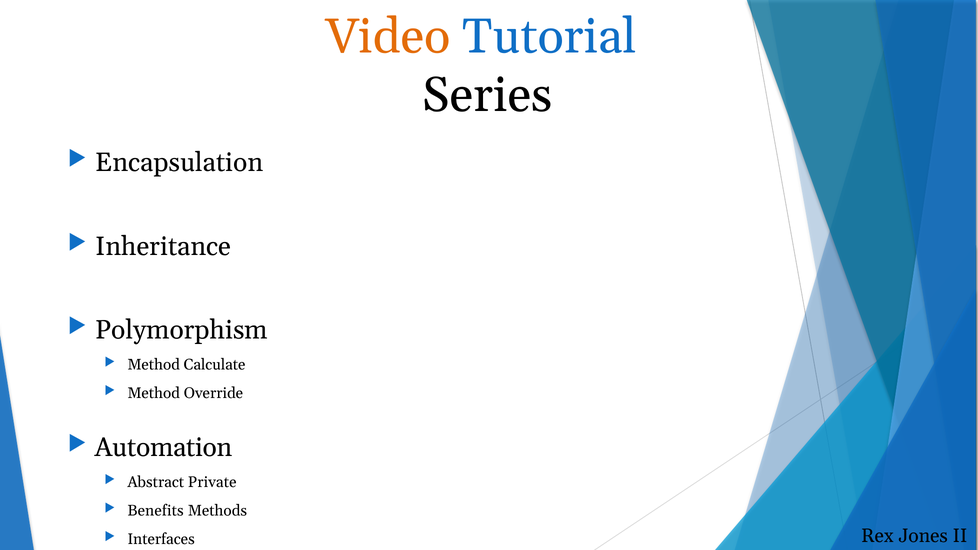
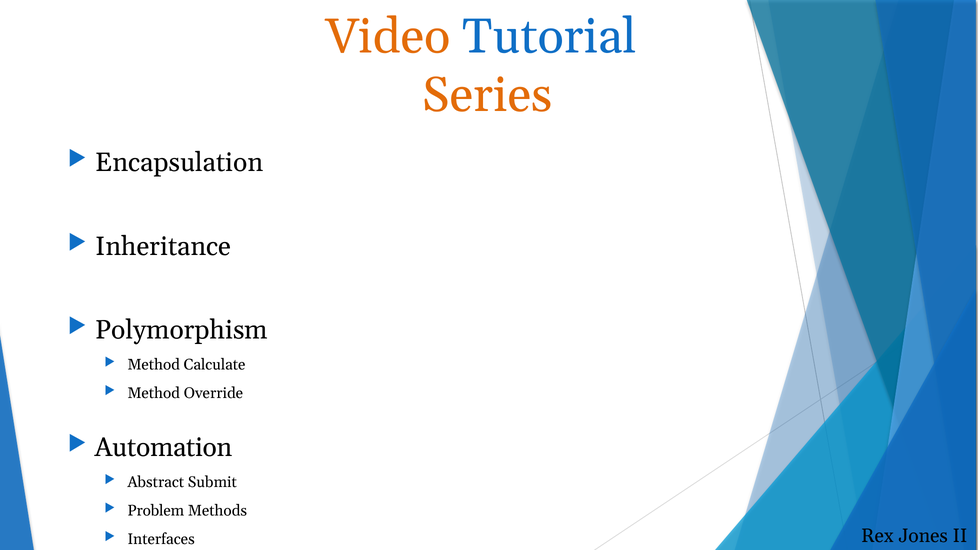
Series colour: black -> orange
Private: Private -> Submit
Benefits: Benefits -> Problem
